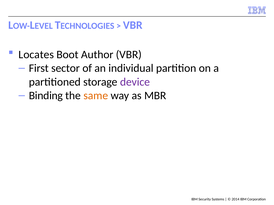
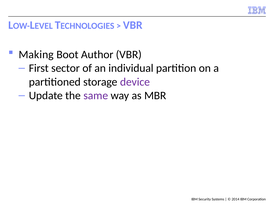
Locates: Locates -> Making
Binding: Binding -> Update
same colour: orange -> purple
